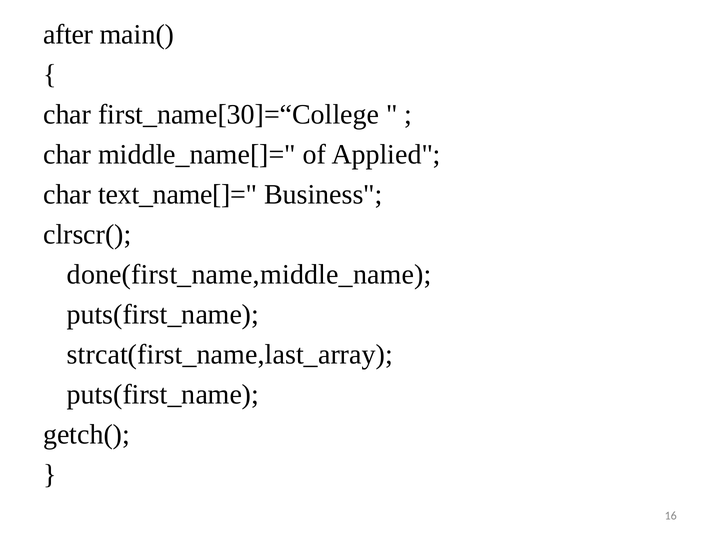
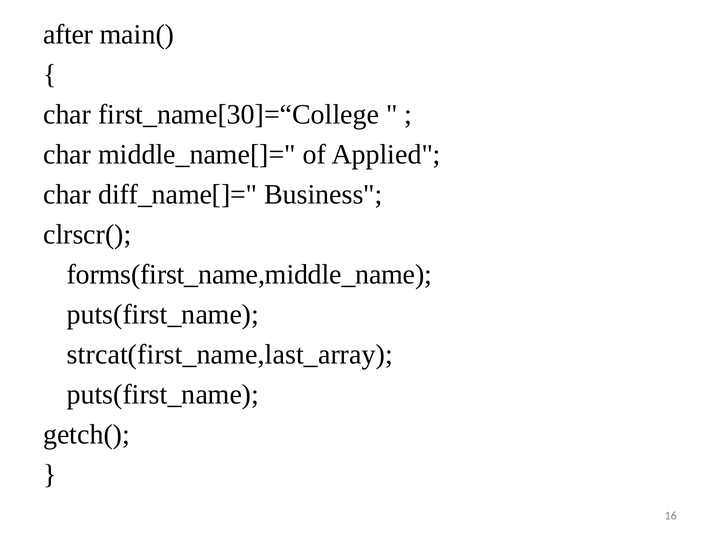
text_name[]=: text_name[]= -> diff_name[]=
done(first_name,middle_name: done(first_name,middle_name -> forms(first_name,middle_name
